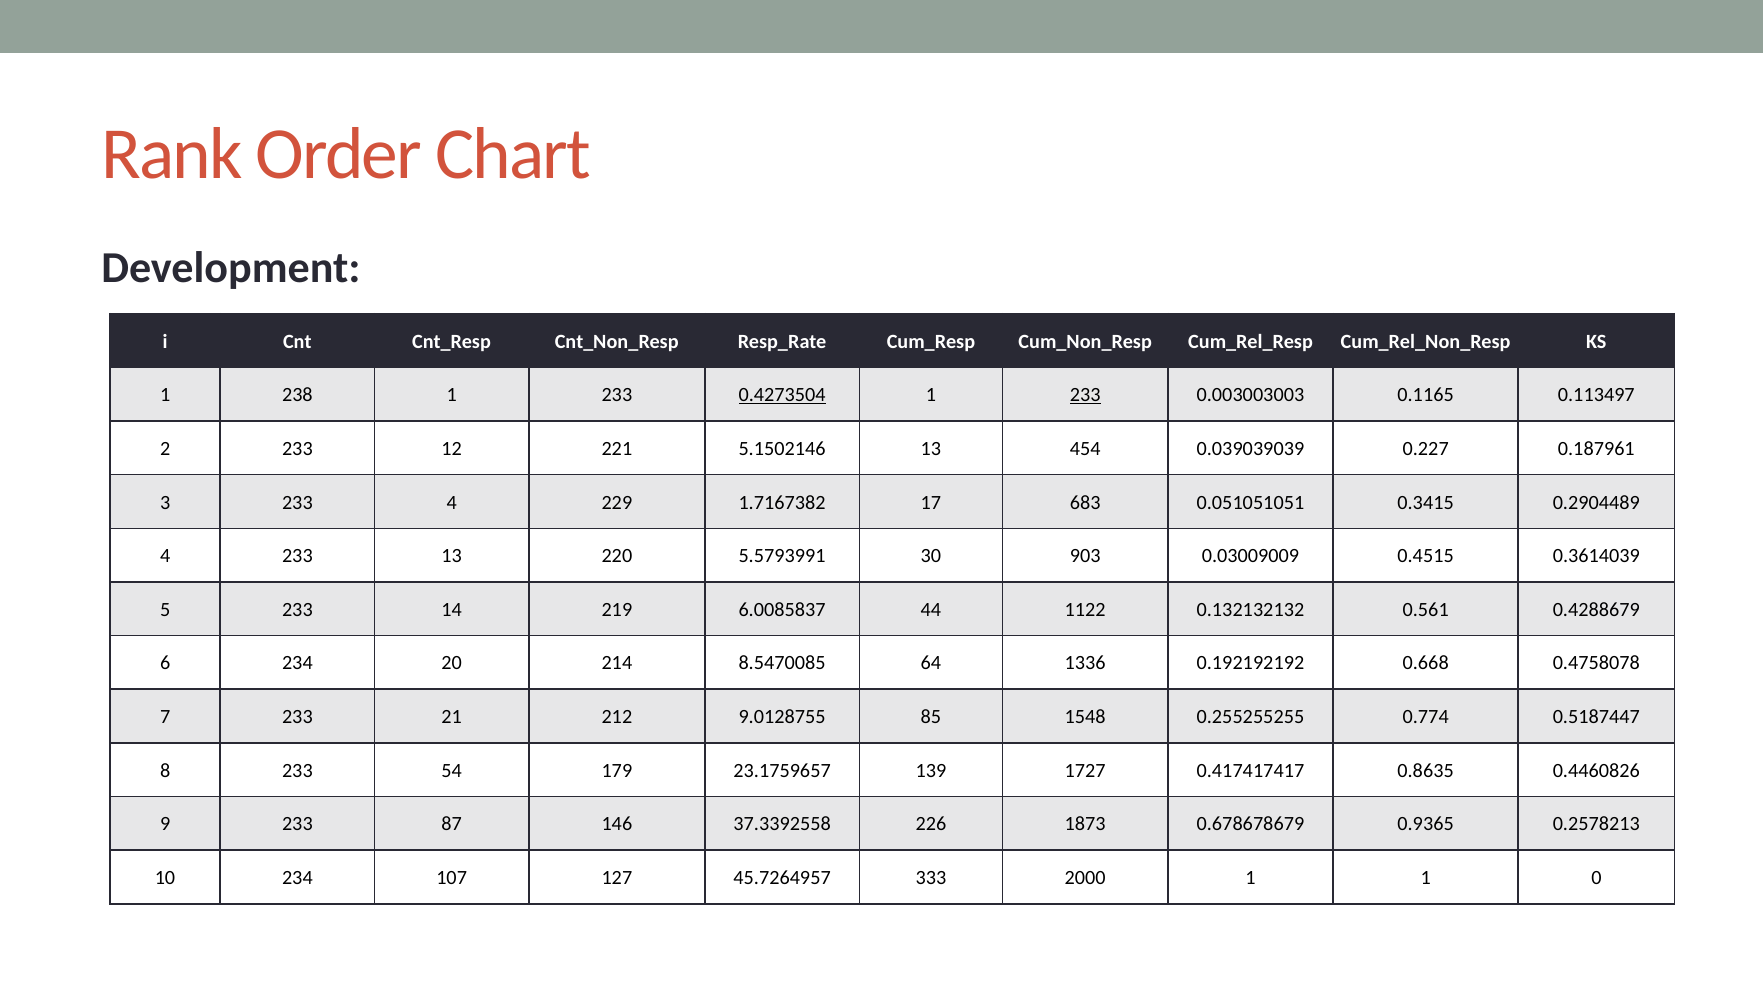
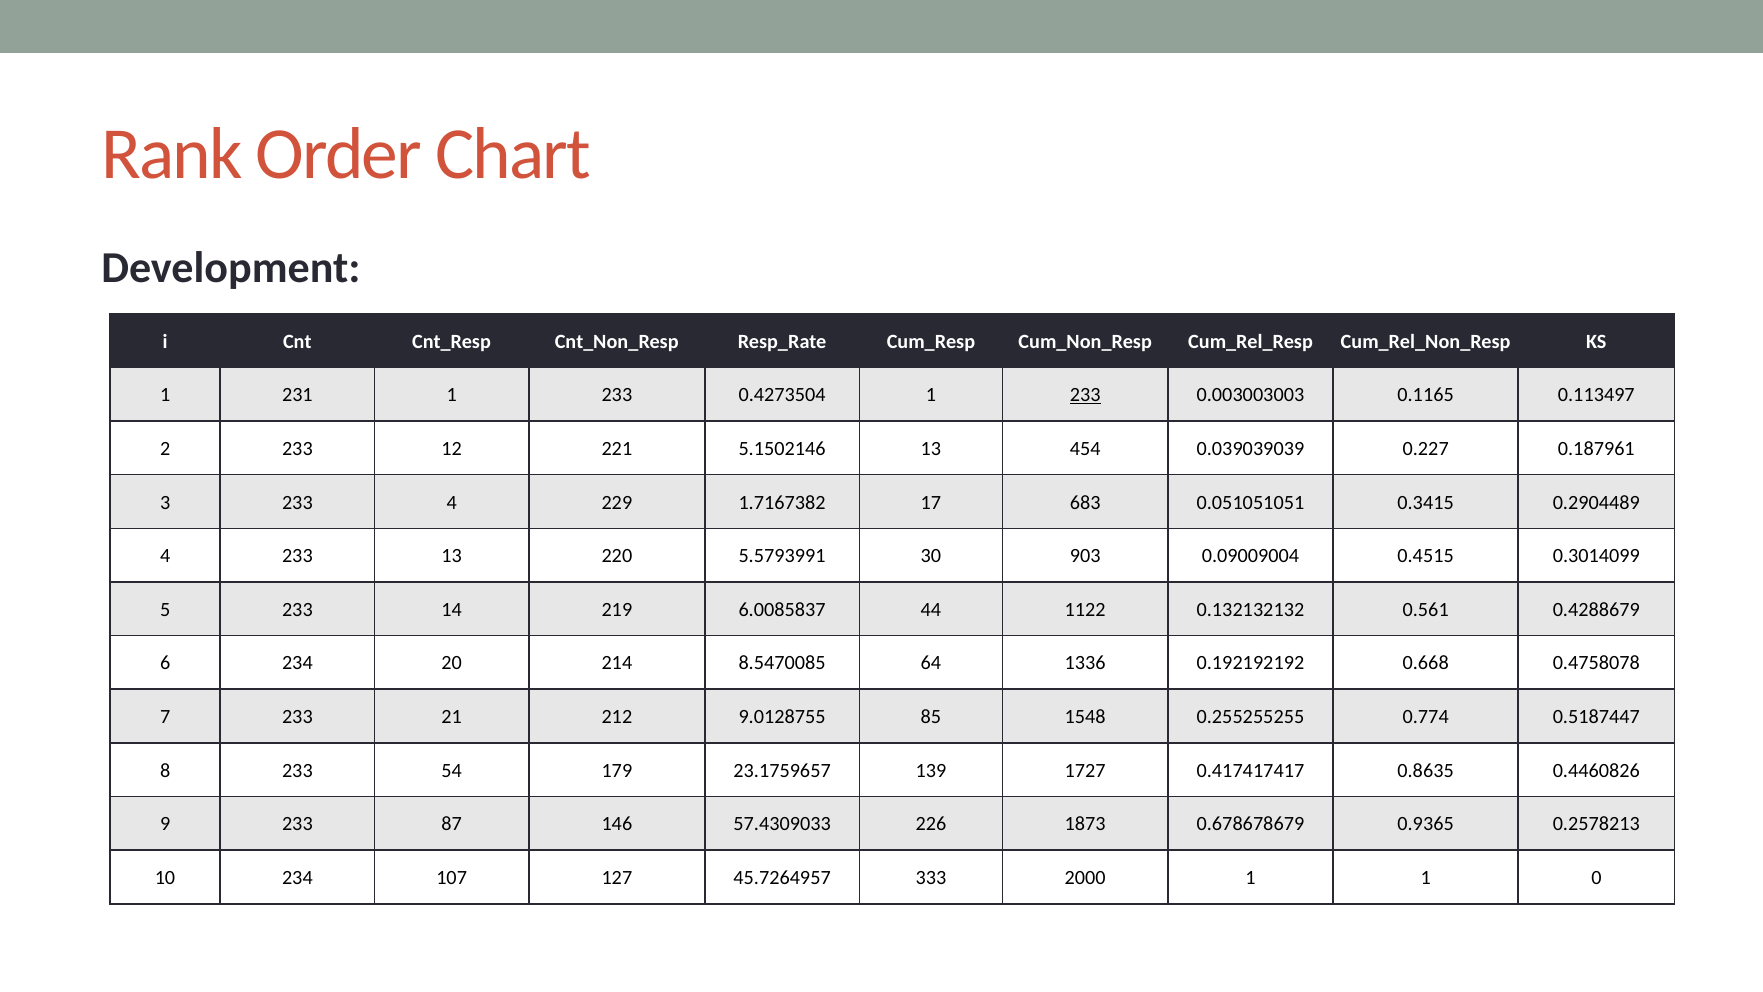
238: 238 -> 231
0.4273504 underline: present -> none
0.03009009: 0.03009009 -> 0.09009004
0.3614039: 0.3614039 -> 0.3014099
37.3392558: 37.3392558 -> 57.4309033
